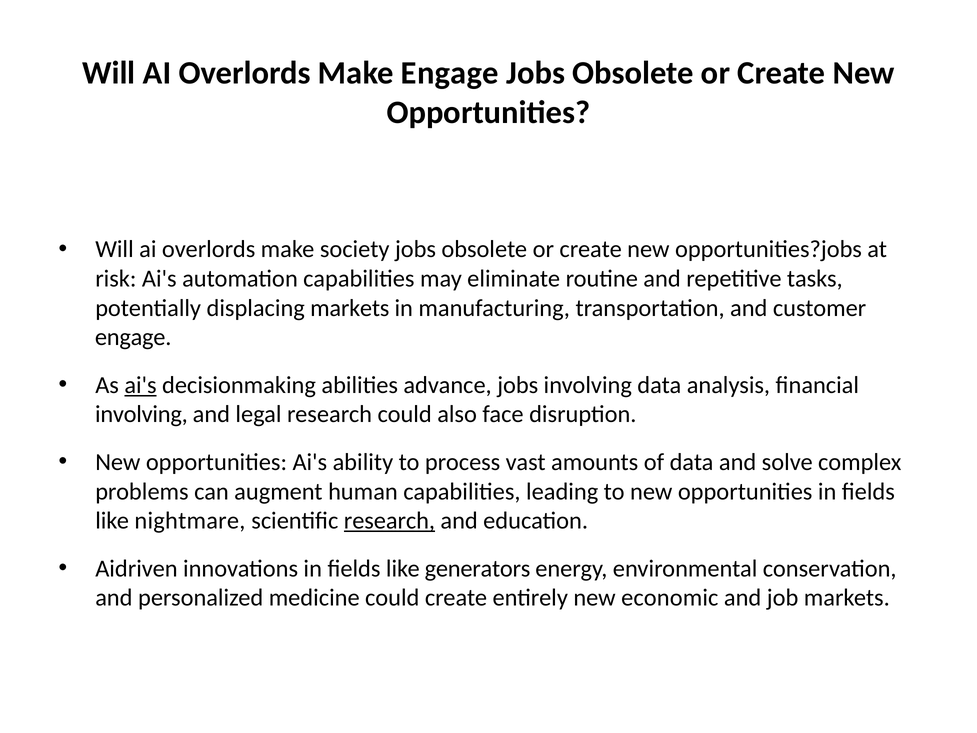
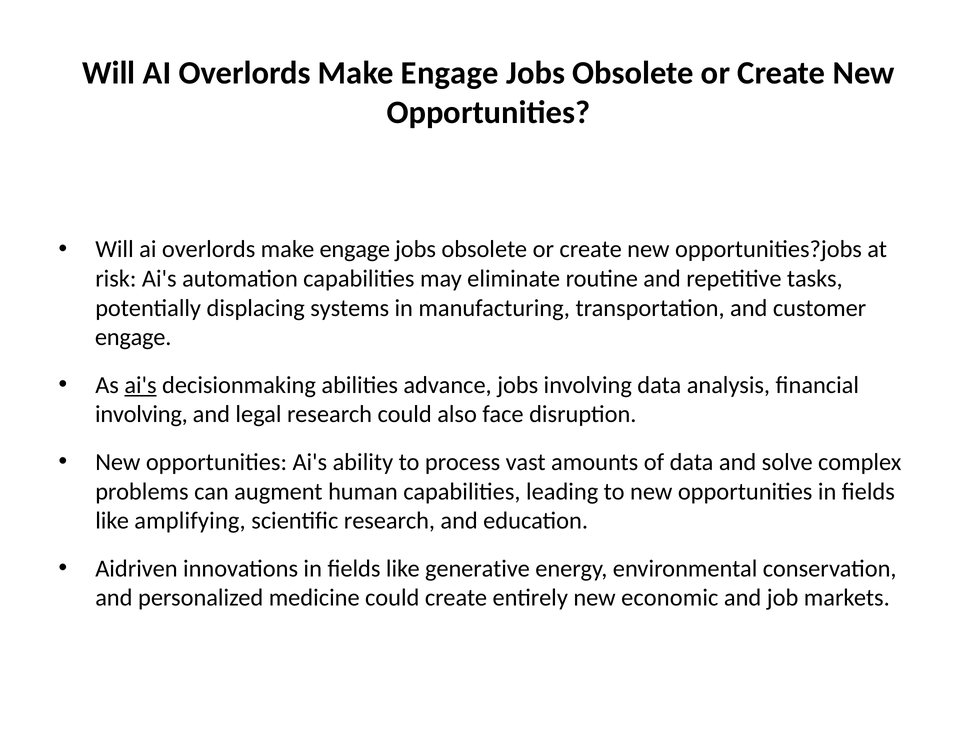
society at (355, 249): society -> engage
displacing markets: markets -> systems
nightmare: nightmare -> amplifying
research at (389, 521) underline: present -> none
generators: generators -> generative
